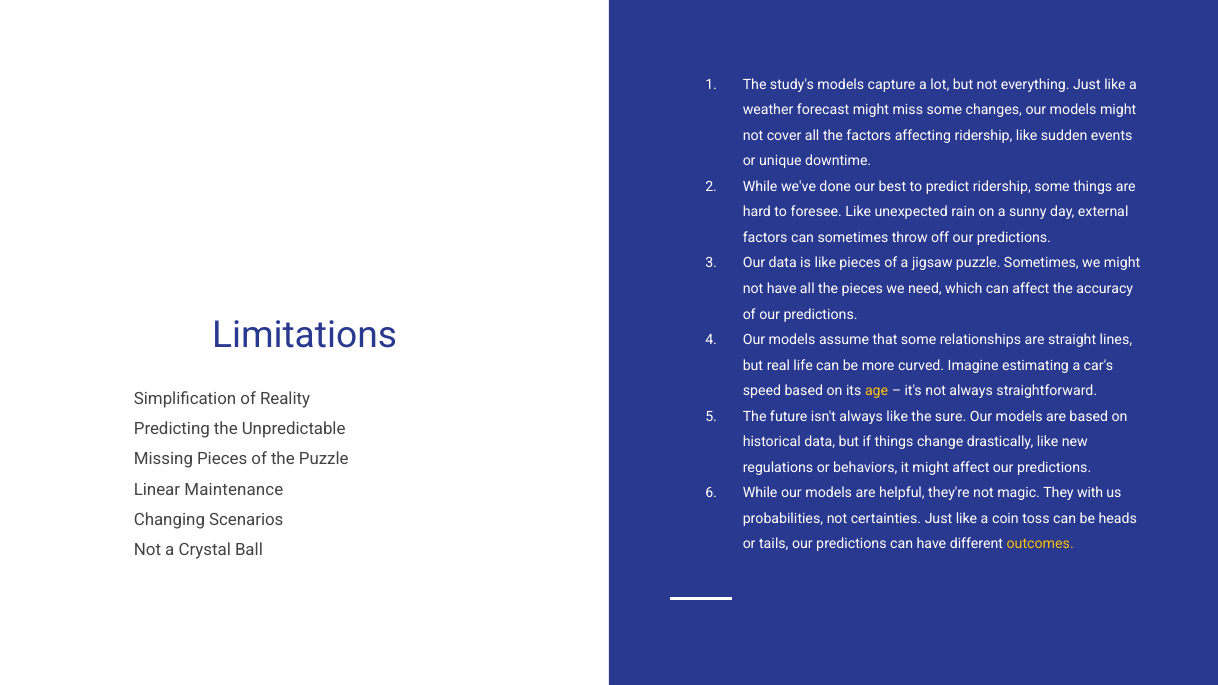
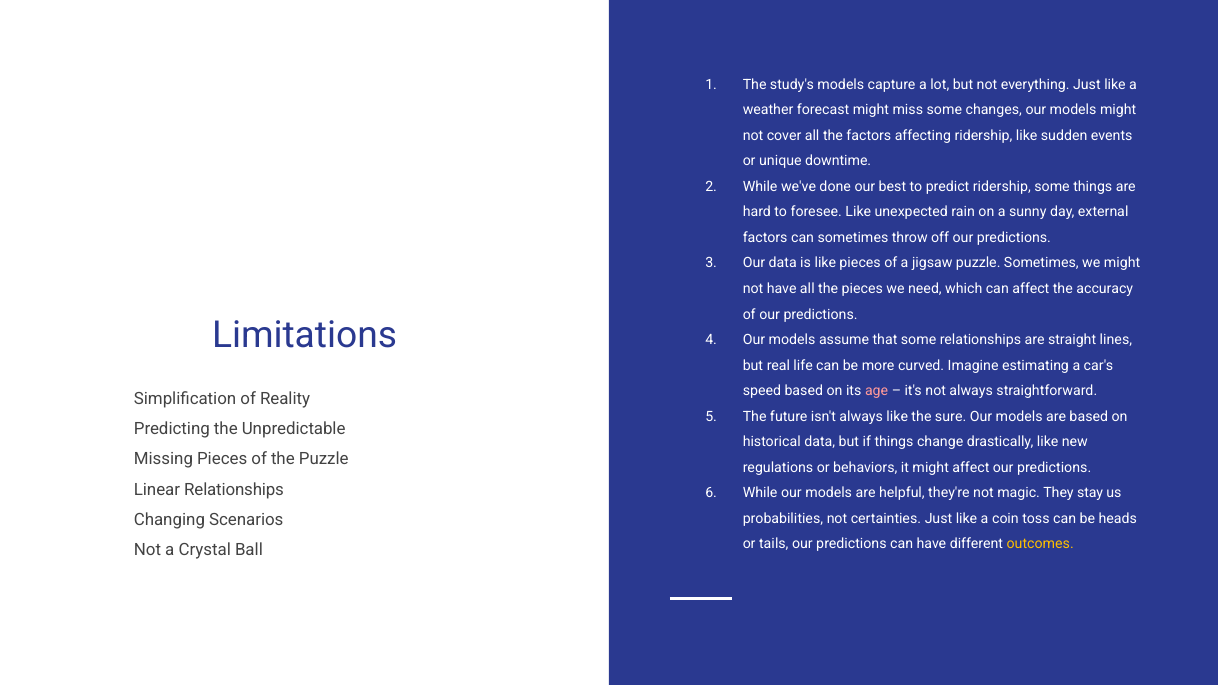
age colour: yellow -> pink
Linear Maintenance: Maintenance -> Relationships
with: with -> stay
